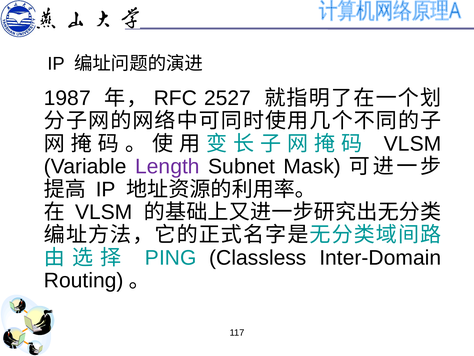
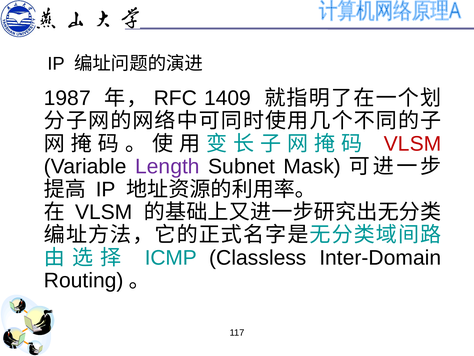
2527: 2527 -> 1409
VLSM at (413, 144) colour: black -> red
PING: PING -> ICMP
